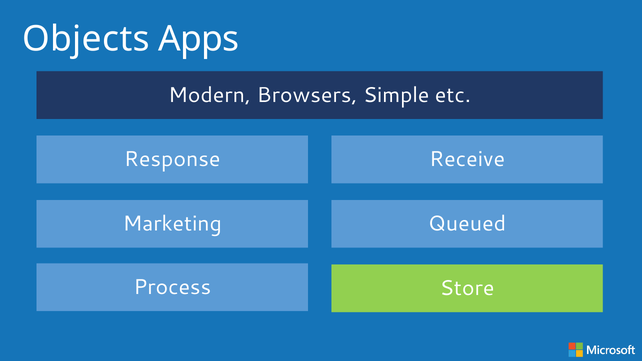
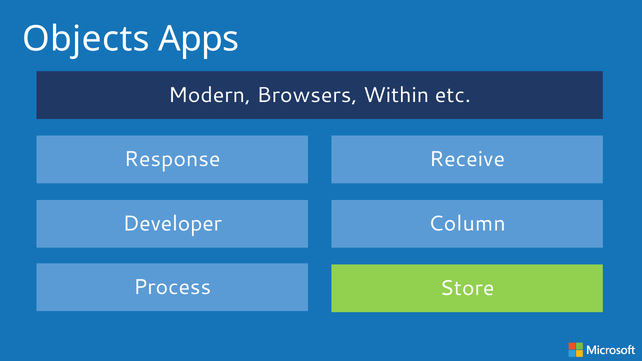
Simple: Simple -> Within
Marketing: Marketing -> Developer
Queued: Queued -> Column
